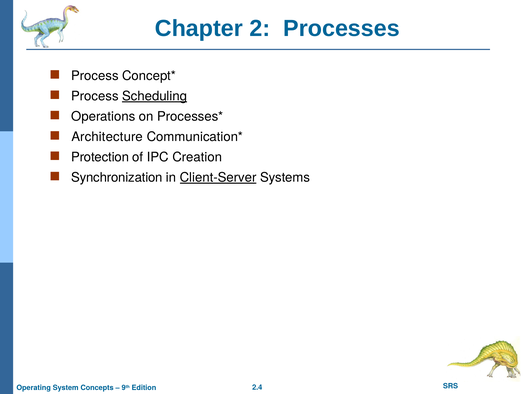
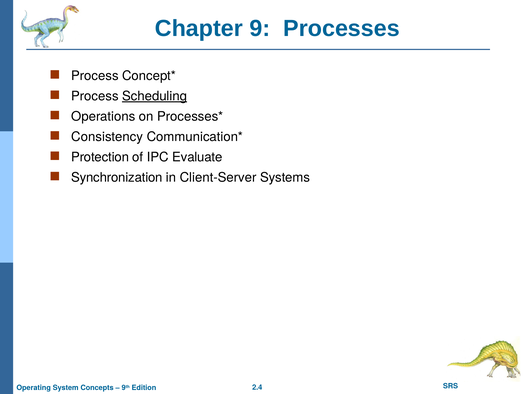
2: 2 -> 9
Architecture: Architecture -> Consistency
Creation: Creation -> Evaluate
Client-Server underline: present -> none
